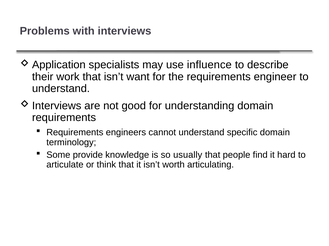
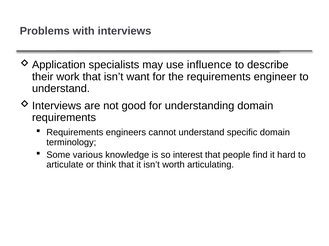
provide: provide -> various
usually: usually -> interest
